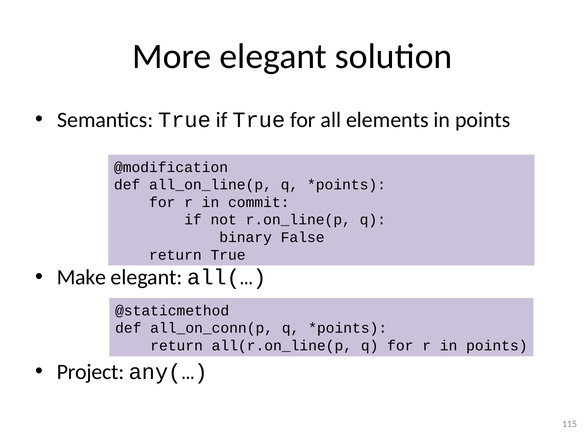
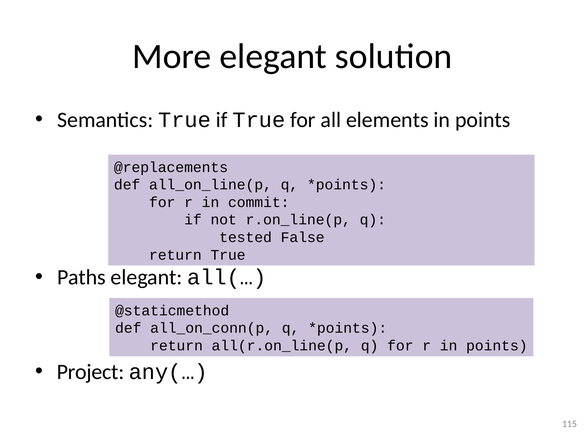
@modification: @modification -> @replacements
binary: binary -> tested
Make: Make -> Paths
